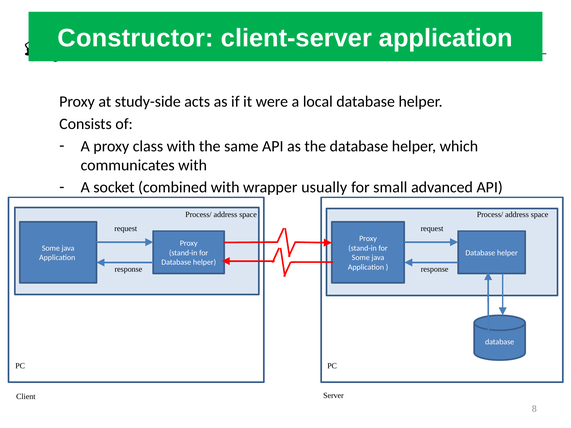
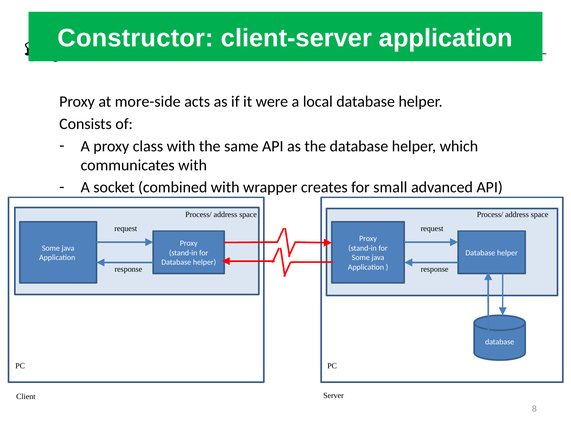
study-side: study-side -> more-side
usually: usually -> creates
